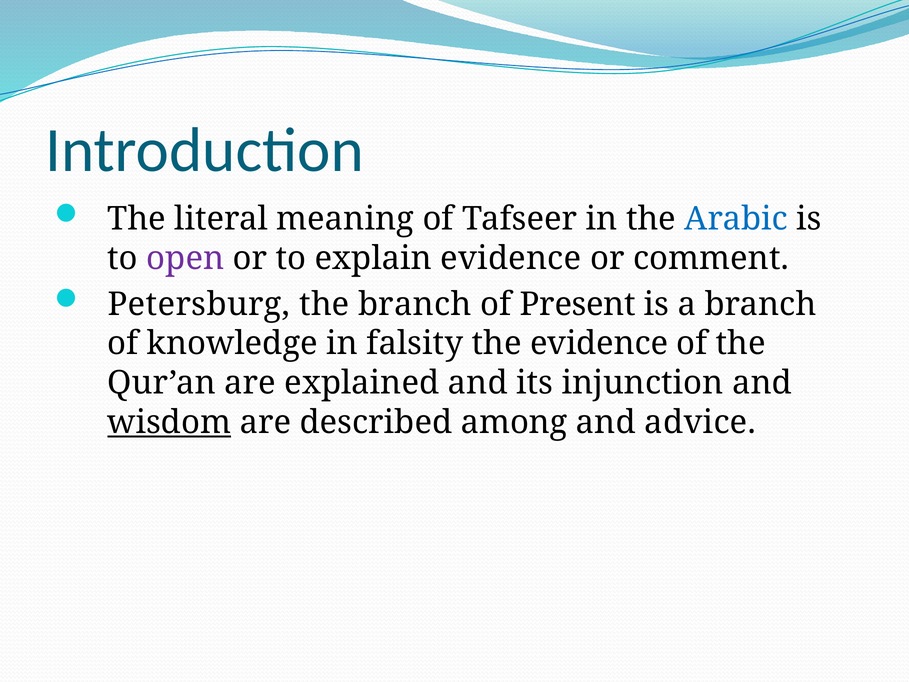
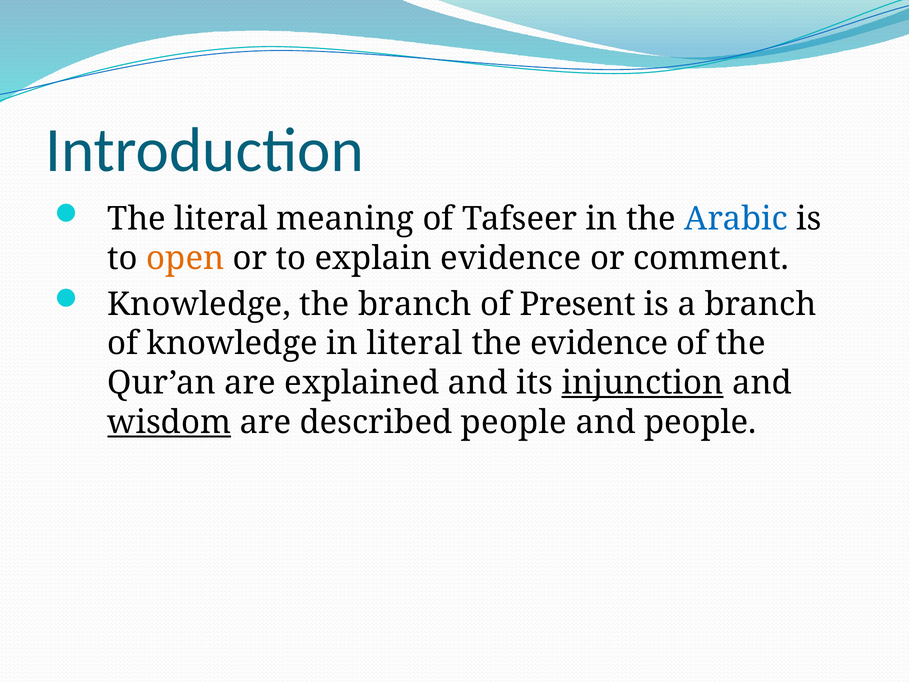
open colour: purple -> orange
Petersburg at (199, 304): Petersburg -> Knowledge
in falsity: falsity -> literal
injunction underline: none -> present
described among: among -> people
and advice: advice -> people
